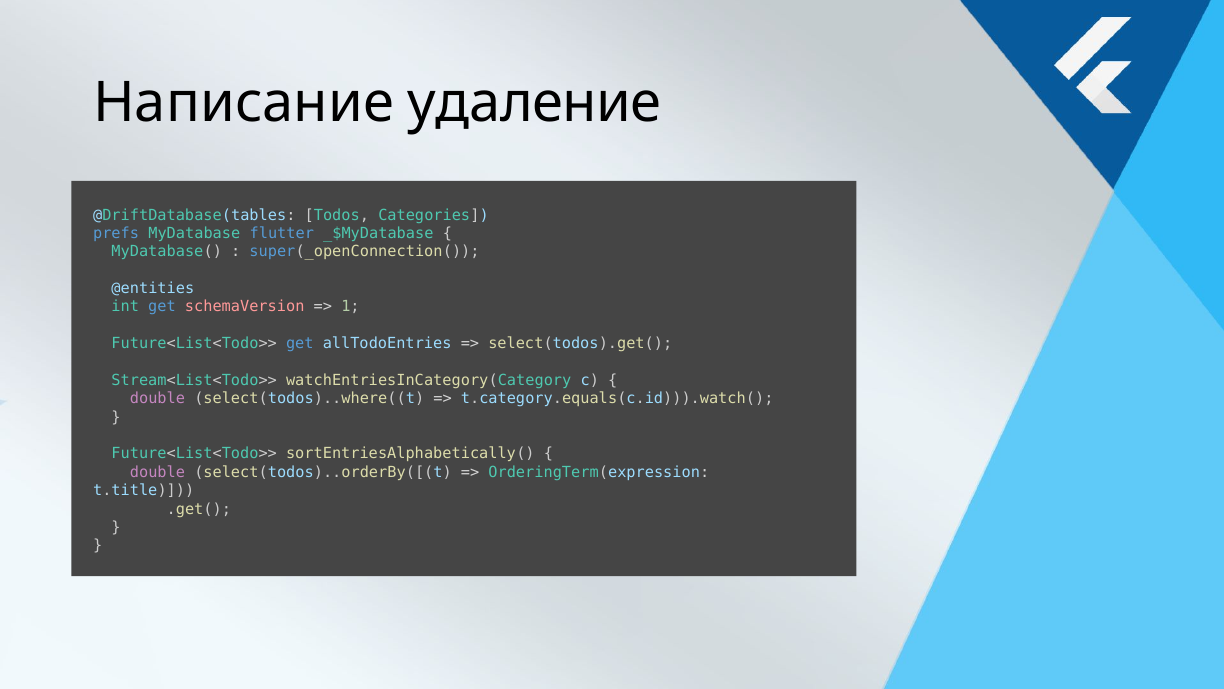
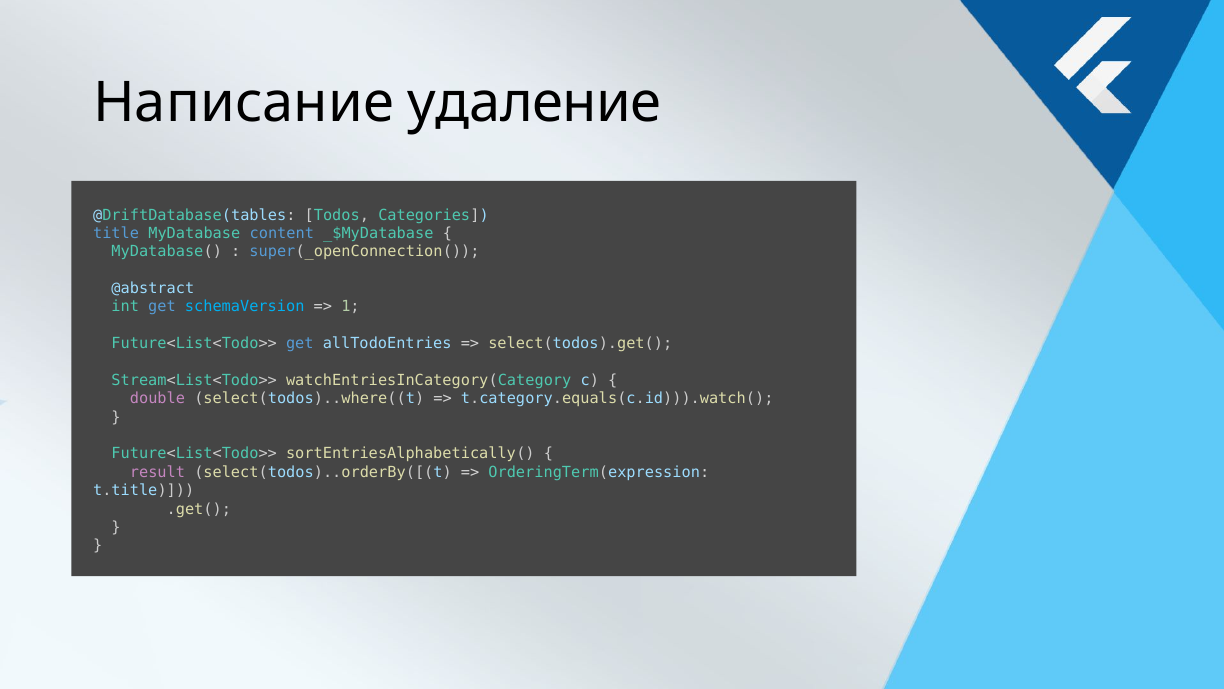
prefs: prefs -> title
flutter: flutter -> content
@entities: @entities -> @abstract
schemaVersion colour: pink -> light blue
double at (157, 472): double -> result
